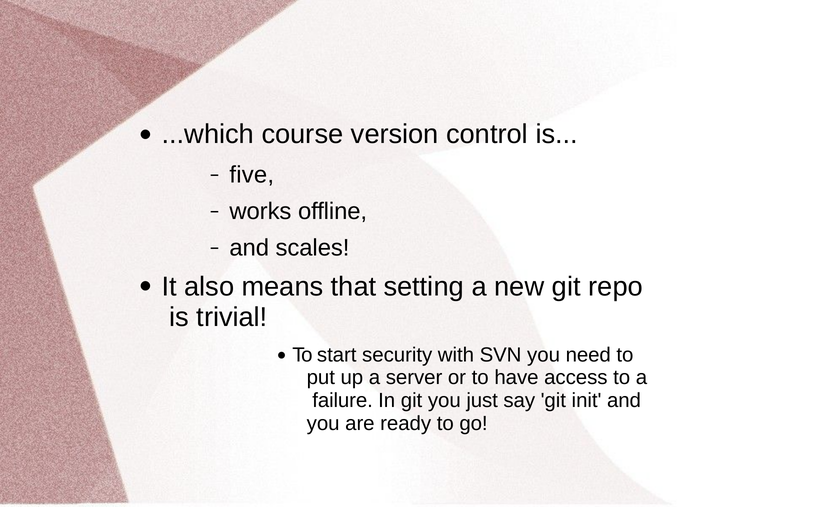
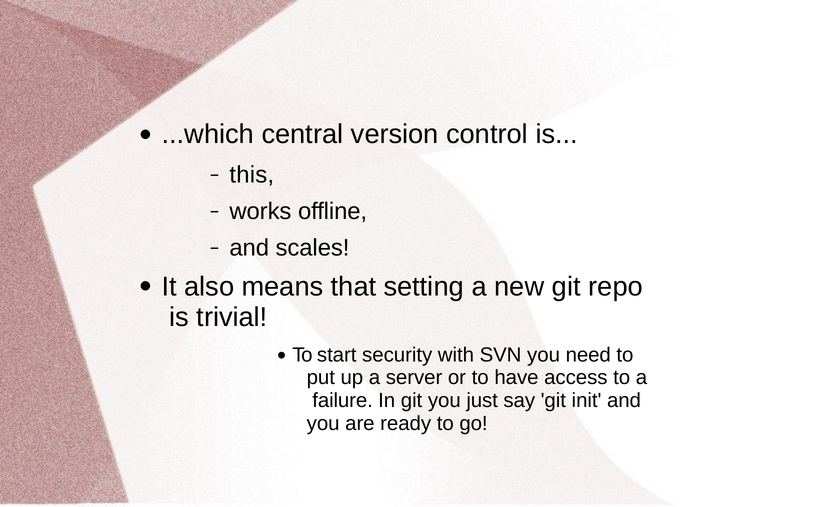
course: course -> central
five: five -> this
